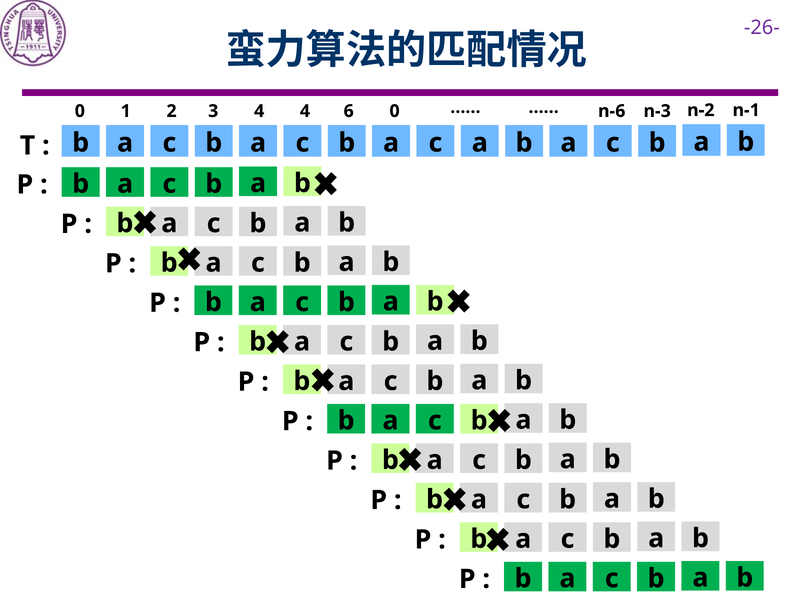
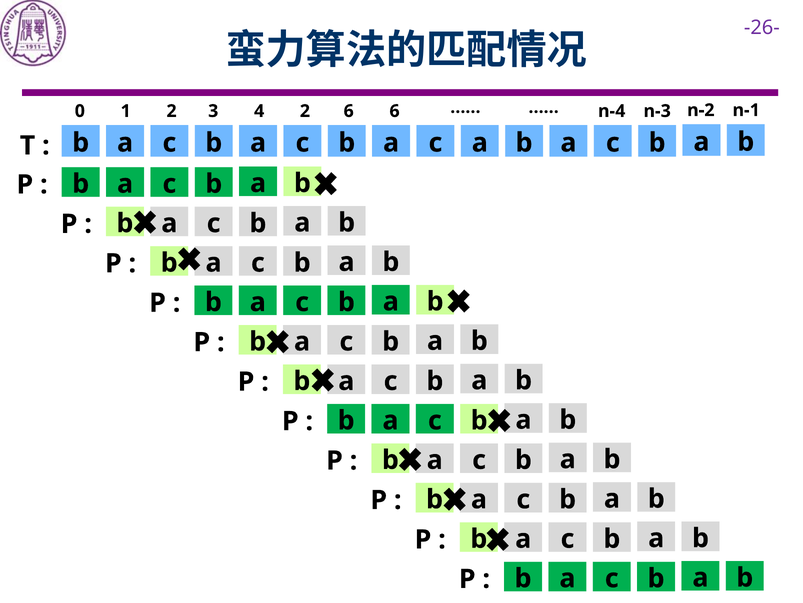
4 4: 4 -> 2
6 0: 0 -> 6
n-6: n-6 -> n-4
